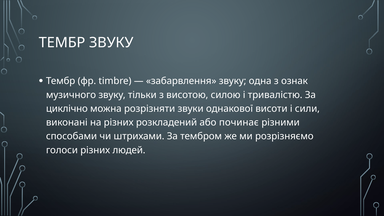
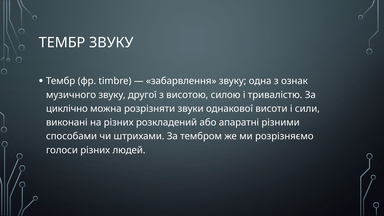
тільки: тільки -> другої
починає: починає -> апаратні
